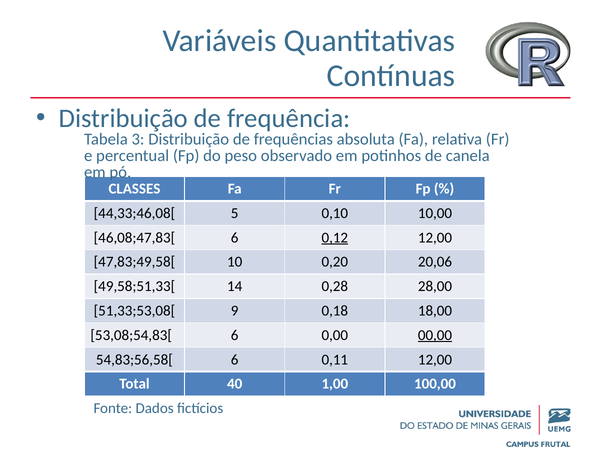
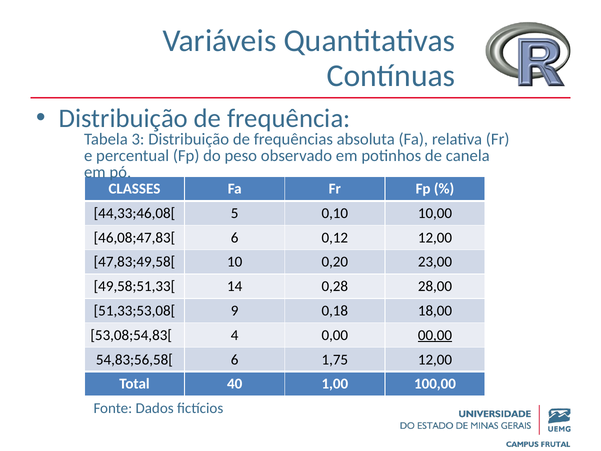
0,12 underline: present -> none
20,06: 20,06 -> 23,00
53,08;54,83[ 6: 6 -> 4
0,11: 0,11 -> 1,75
